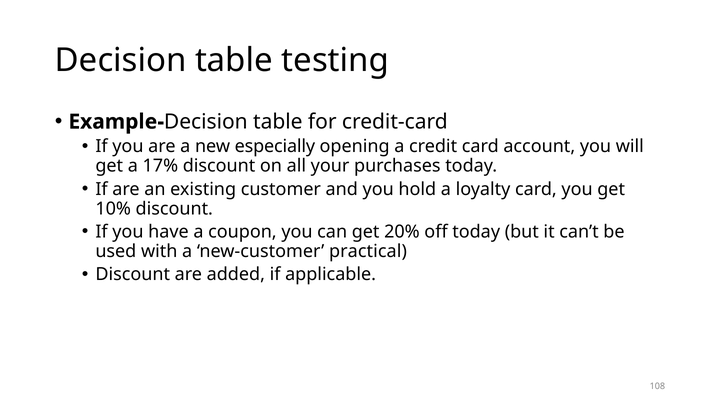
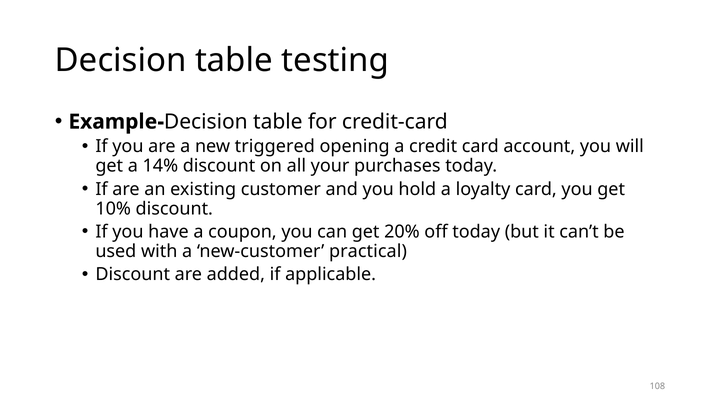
especially: especially -> triggered
17%: 17% -> 14%
